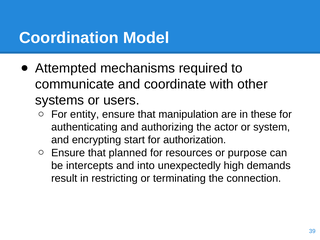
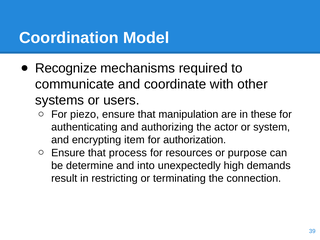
Attempted: Attempted -> Recognize
entity: entity -> piezo
start: start -> item
planned: planned -> process
intercepts: intercepts -> determine
